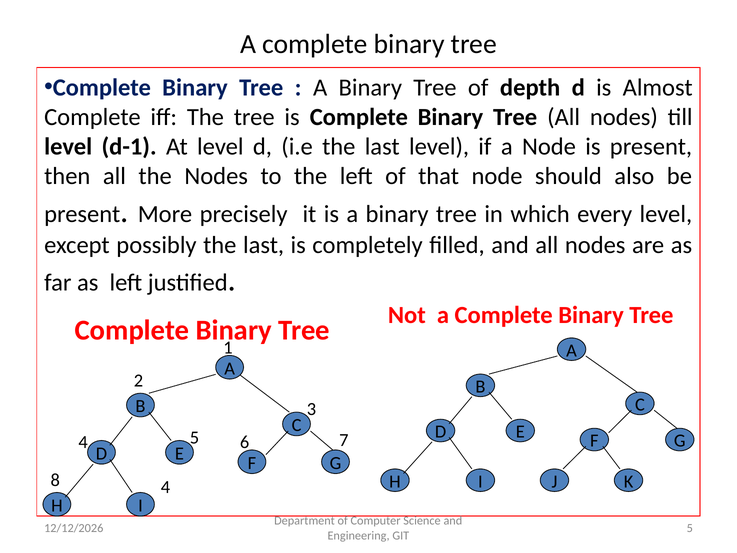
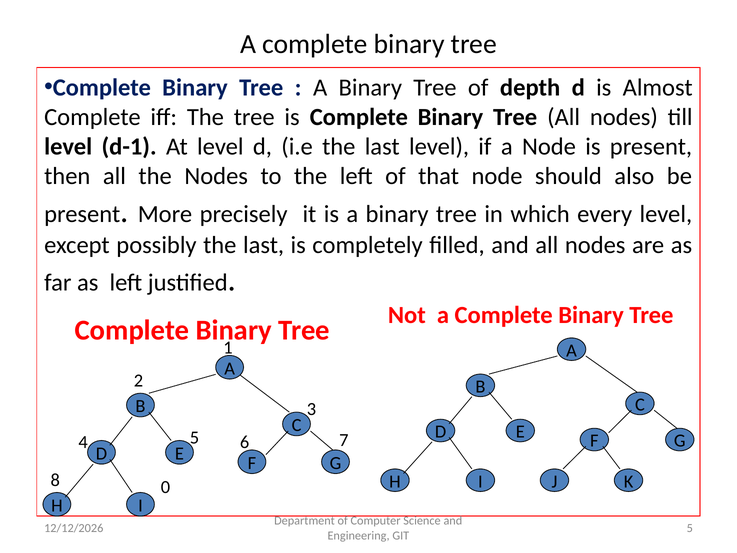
8 4: 4 -> 0
